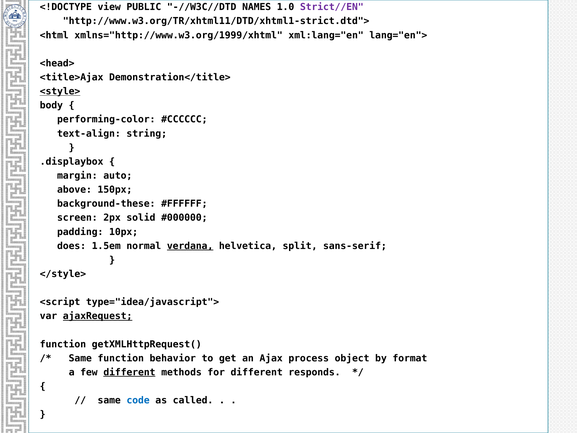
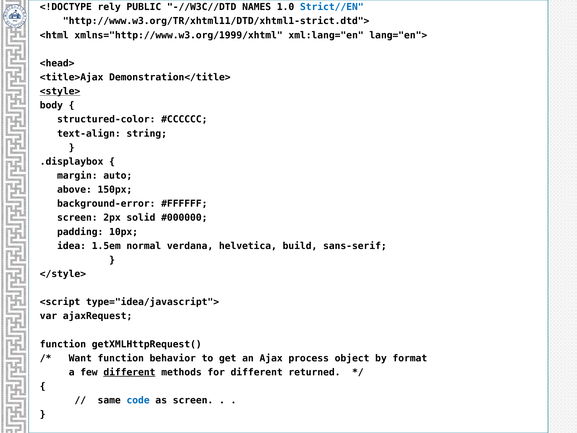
view: view -> rely
Strict//EN colour: purple -> blue
performing-color: performing-color -> structured-color
background-these: background-these -> background-error
does: does -> idea
verdana underline: present -> none
split: split -> build
ajaxRequest underline: present -> none
Same at (80, 358): Same -> Want
responds: responds -> returned
as called: called -> screen
